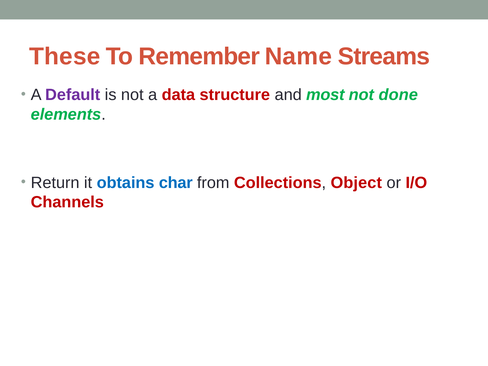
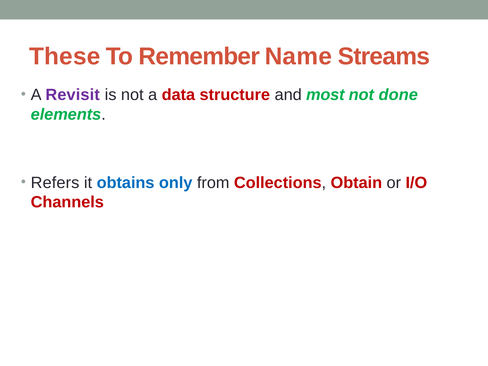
Default: Default -> Revisit
Return: Return -> Refers
char: char -> only
Object: Object -> Obtain
